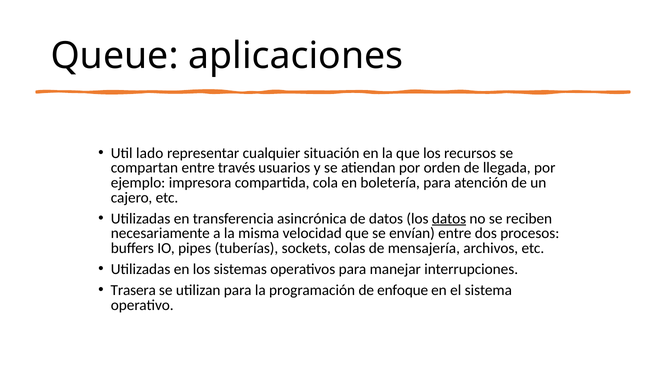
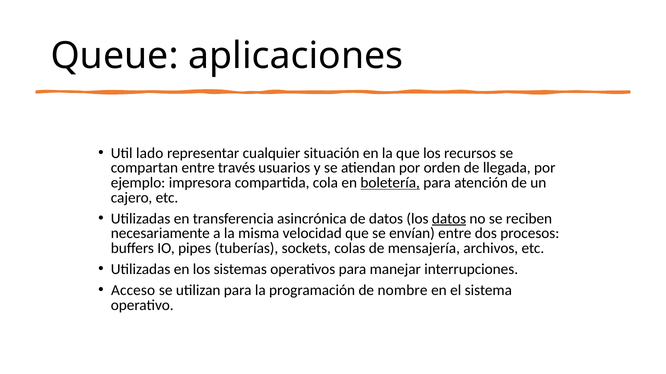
boletería underline: none -> present
Trasera: Trasera -> Acceso
enfoque: enfoque -> nombre
